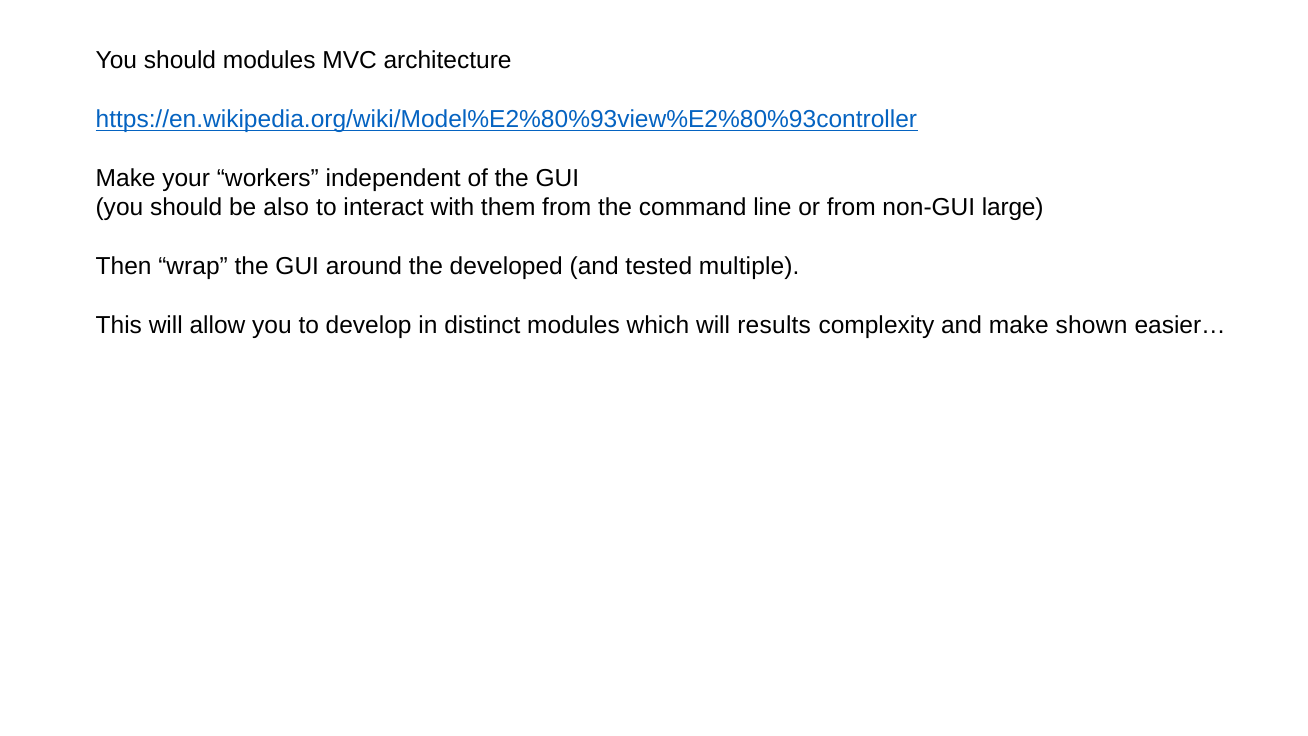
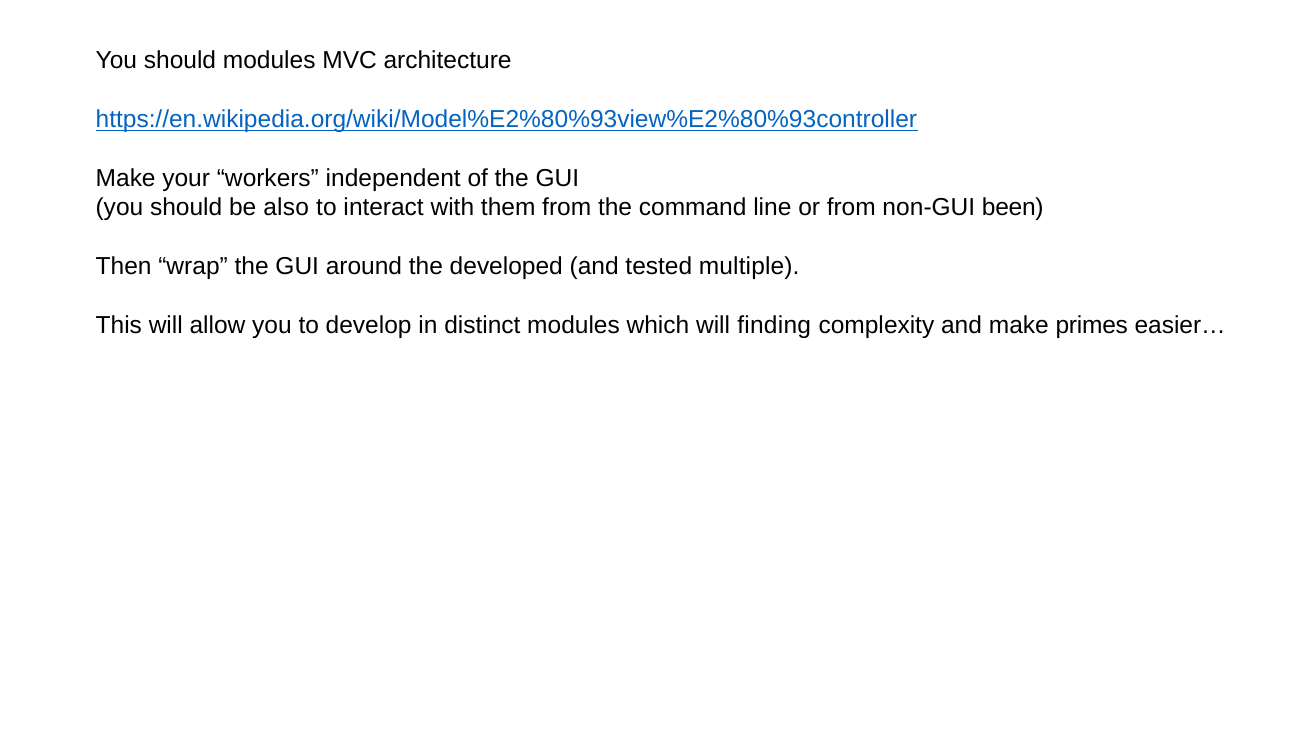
large: large -> been
results: results -> finding
shown: shown -> primes
